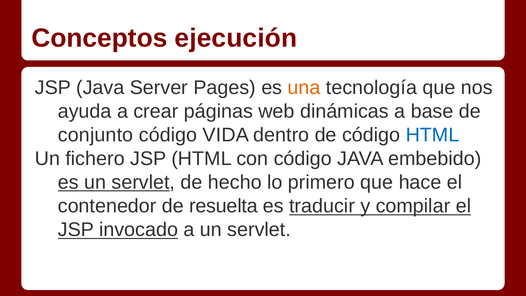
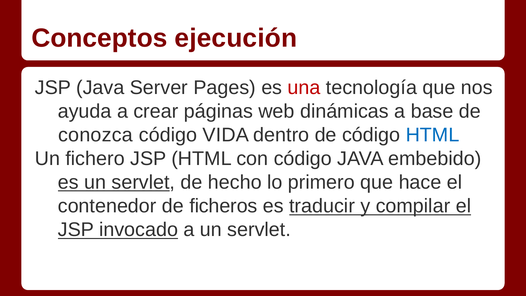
una colour: orange -> red
conjunto: conjunto -> conozca
resuelta: resuelta -> ficheros
